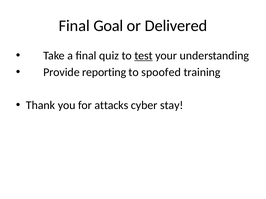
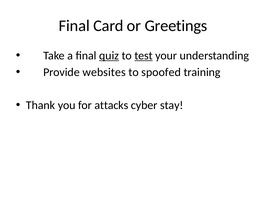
Goal: Goal -> Card
Delivered: Delivered -> Greetings
quiz underline: none -> present
reporting: reporting -> websites
